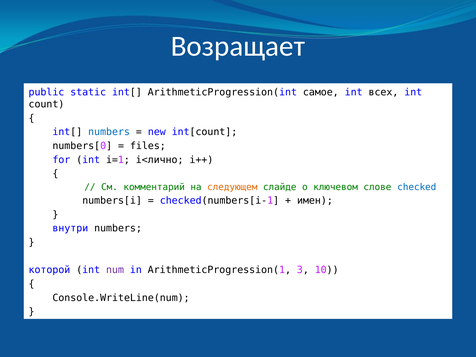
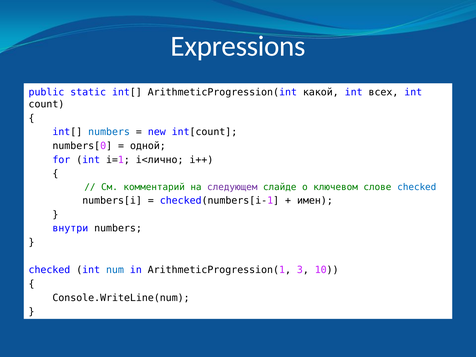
Возращает: Возращает -> Expressions
самое: самое -> какой
files: files -> одной
следующем colour: orange -> purple
которой at (49, 270): которой -> checked
num colour: purple -> blue
